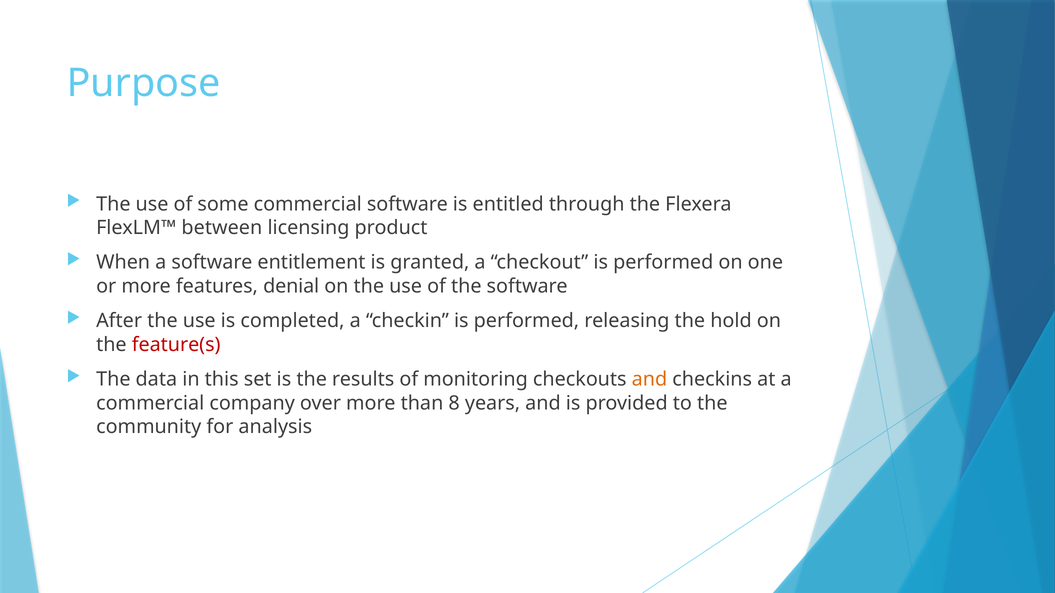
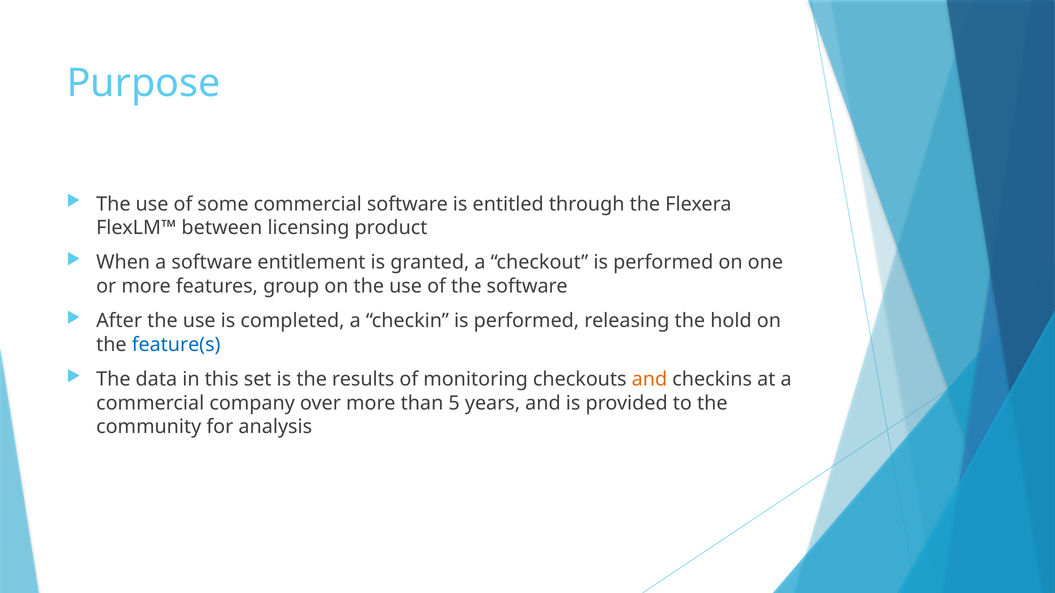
denial: denial -> group
feature(s colour: red -> blue
8: 8 -> 5
